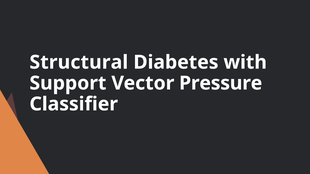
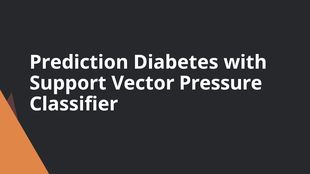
Structural: Structural -> Prediction
